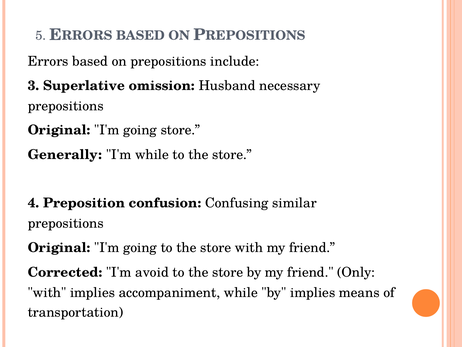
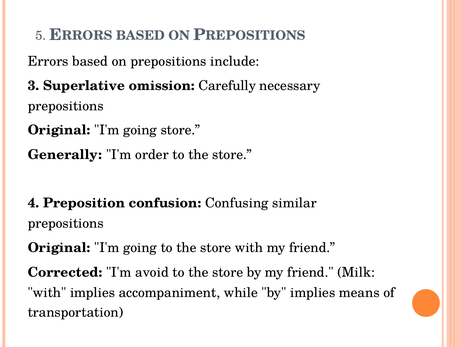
Husband: Husband -> Carefully
I'm while: while -> order
Only: Only -> Milk
